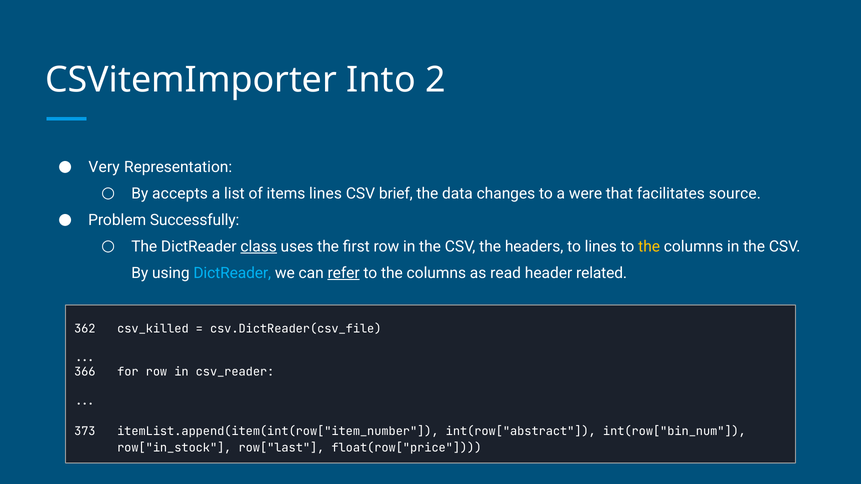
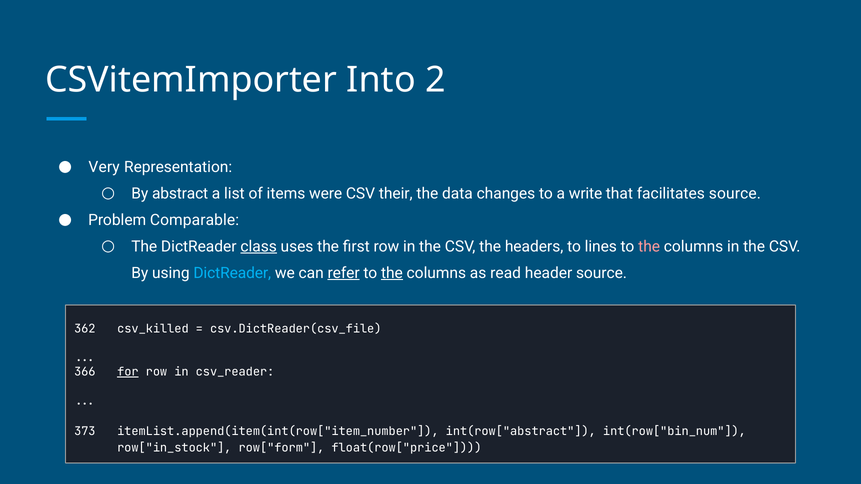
accepts: accepts -> abstract
items lines: lines -> were
brief: brief -> their
were: were -> write
Successfully: Successfully -> Comparable
the at (649, 247) colour: yellow -> pink
the at (392, 273) underline: none -> present
header related: related -> source
for underline: none -> present
row["last: row["last -> row["form
